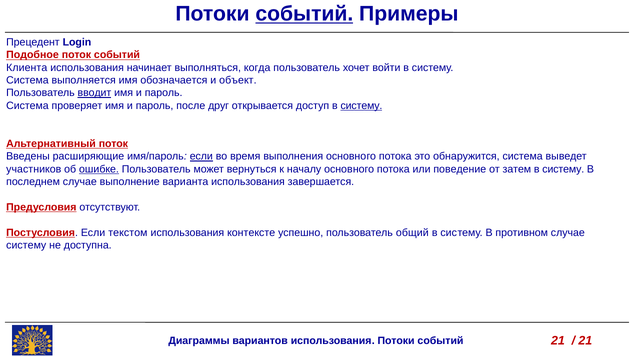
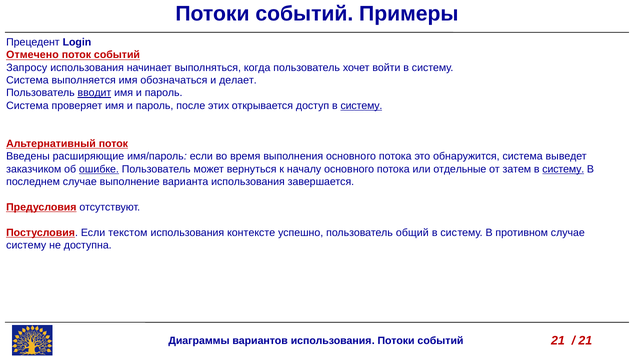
событий at (304, 14) underline: present -> none
Подобное: Подобное -> Отмечено
Клиента: Клиента -> Запросу
обозначается: обозначается -> обозначаться
объект: объект -> делает
друг: друг -> этих
если at (201, 156) underline: present -> none
участников: участников -> заказчиком
поведение: поведение -> отдельные
систему at (563, 169) underline: none -> present
